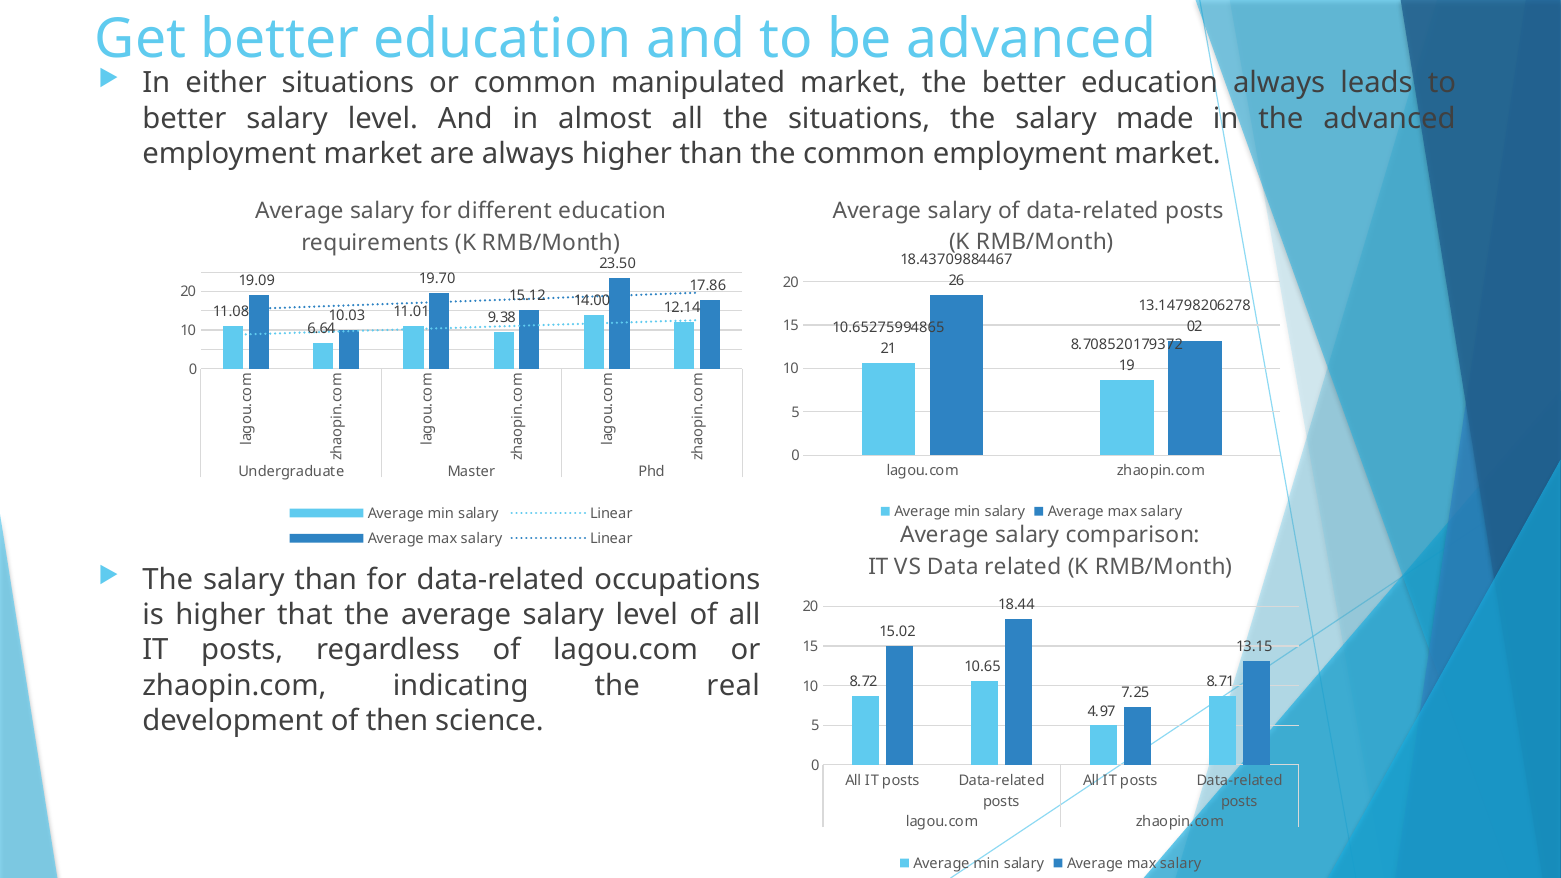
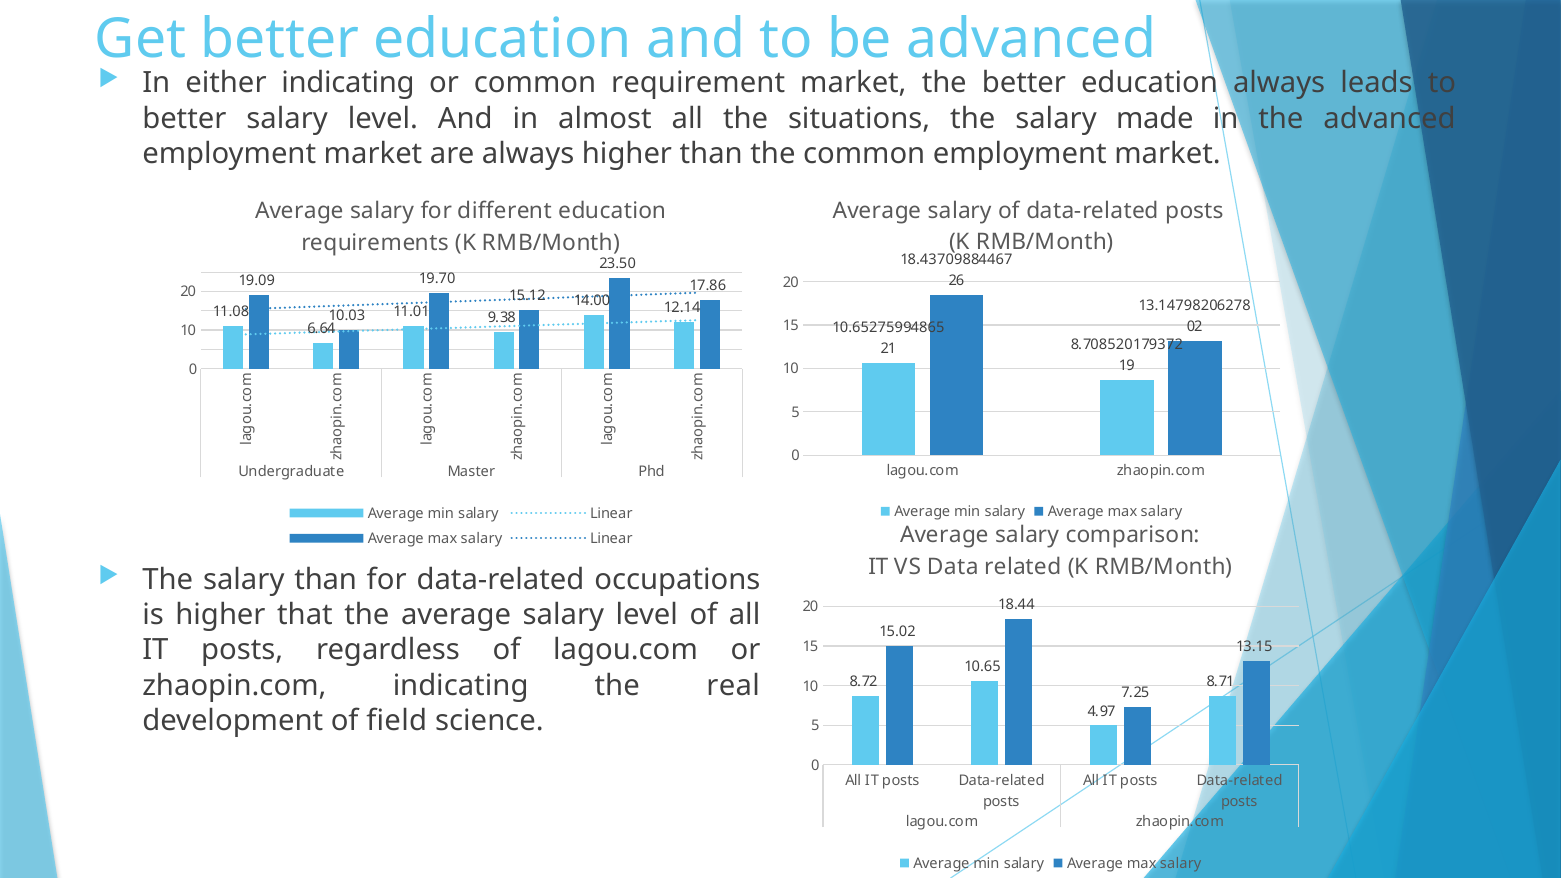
either situations: situations -> indicating
manipulated: manipulated -> requirement
then: then -> field
